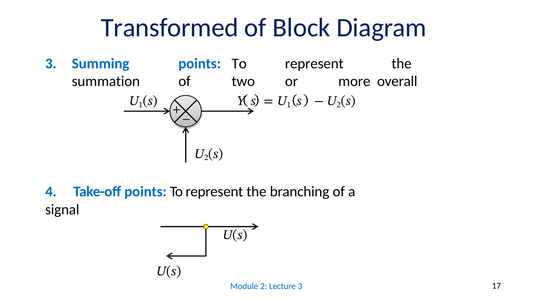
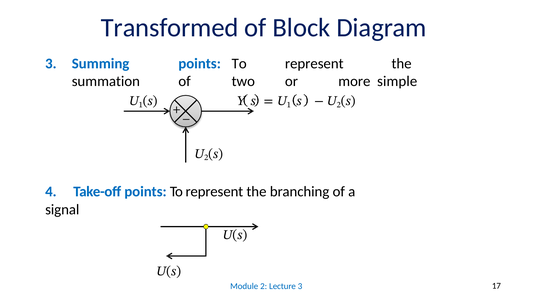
overall: overall -> simple
